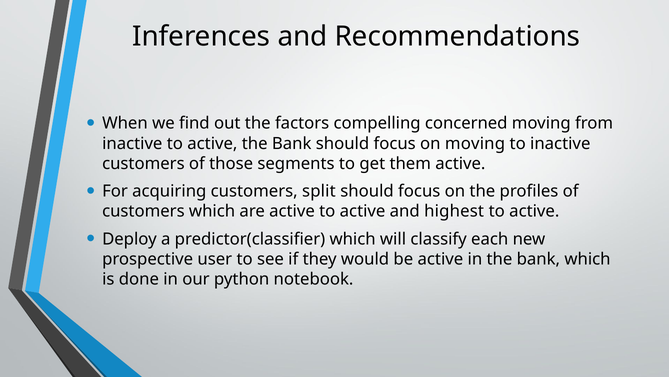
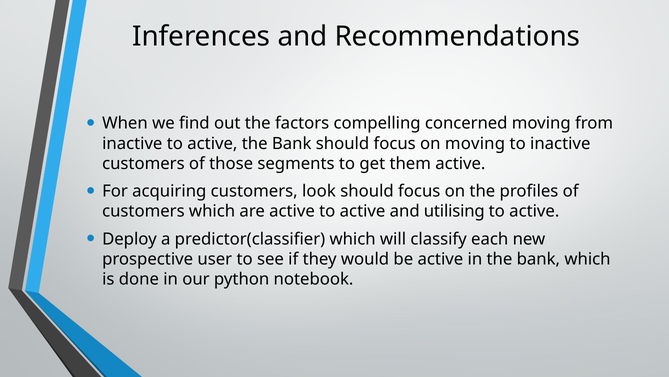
split: split -> look
highest: highest -> utilising
